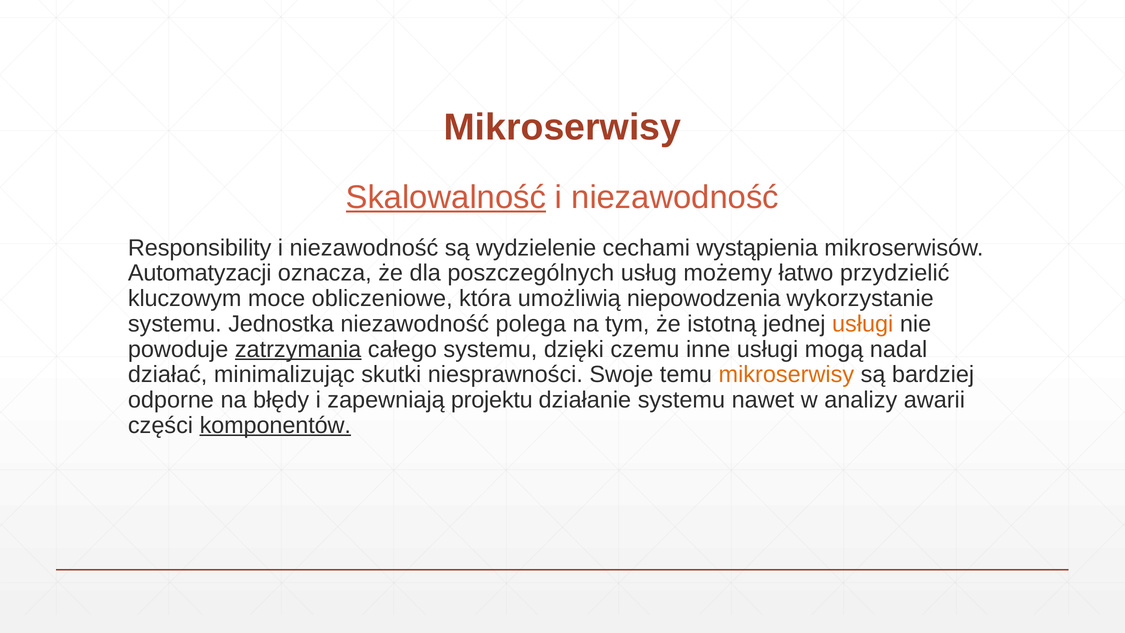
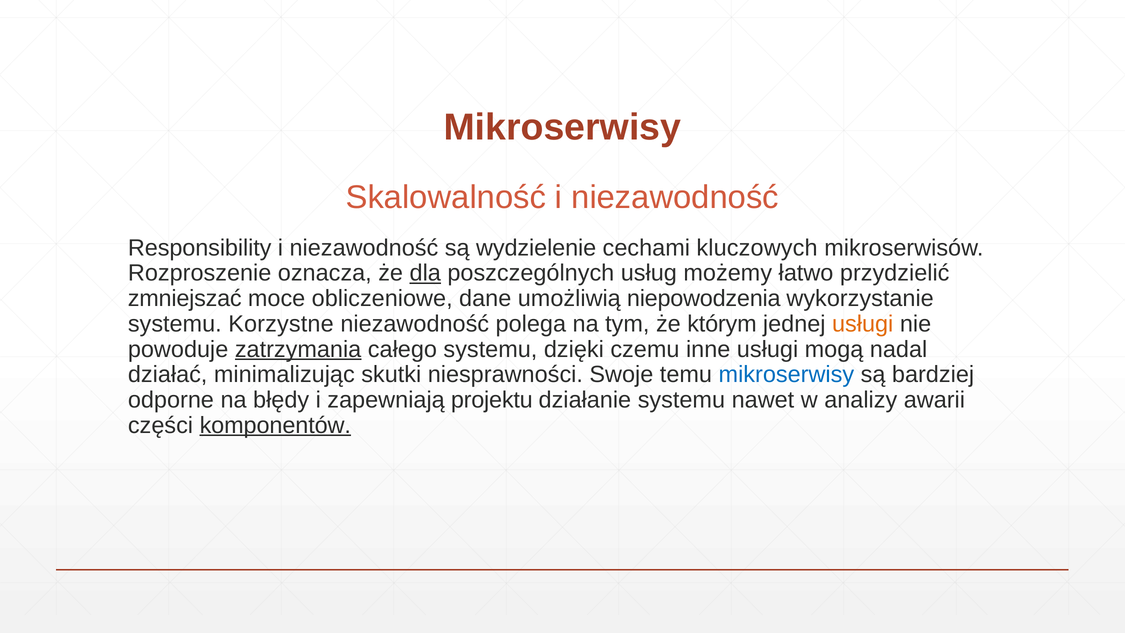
Skalowalność underline: present -> none
wystąpienia: wystąpienia -> kluczowych
Automatyzacji: Automatyzacji -> Rozproszenie
dla underline: none -> present
kluczowym: kluczowym -> zmniejszać
która: która -> dane
Jednostka: Jednostka -> Korzystne
istotną: istotną -> którym
mikroserwisy at (786, 375) colour: orange -> blue
